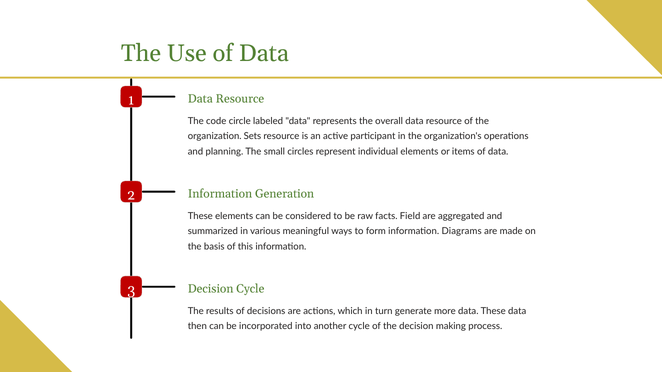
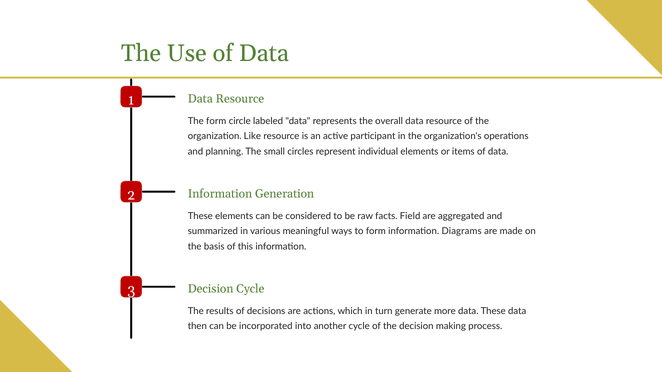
The code: code -> form
Sets: Sets -> Like
